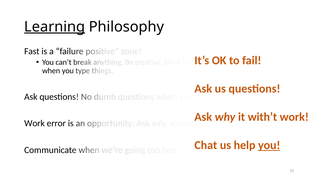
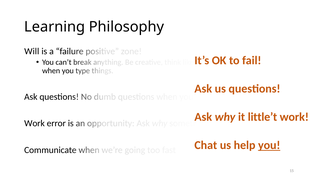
Learning at (55, 27) underline: present -> none
Fast at (32, 51): Fast -> Will
with’t: with’t -> little’t
